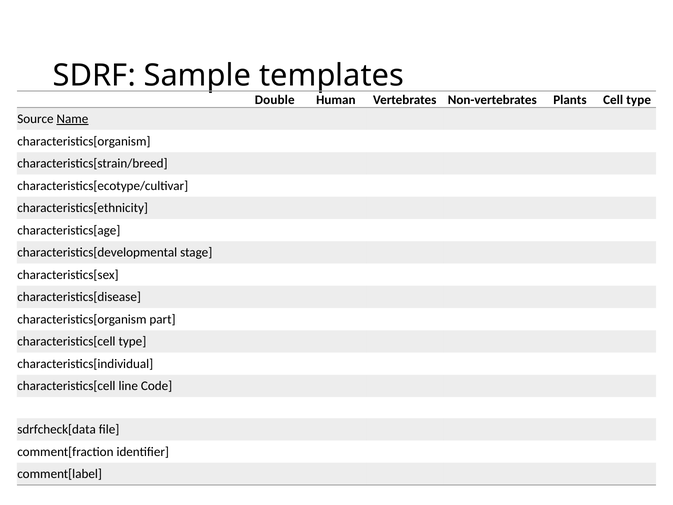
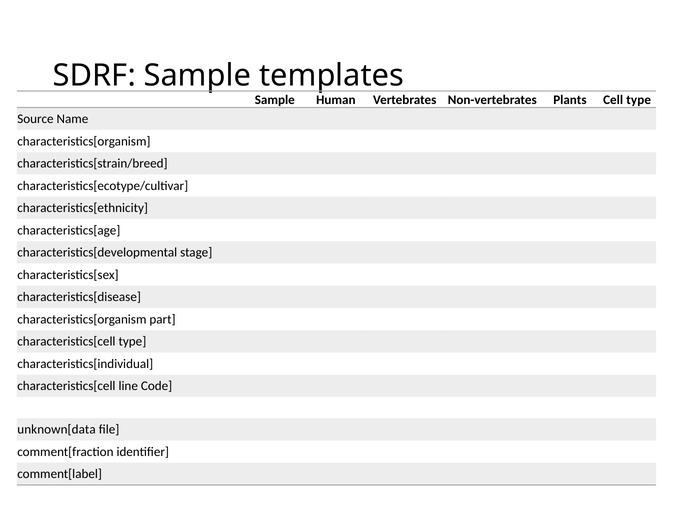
Double at (275, 100): Double -> Sample
Name underline: present -> none
sdrfcheck[data: sdrfcheck[data -> unknown[data
